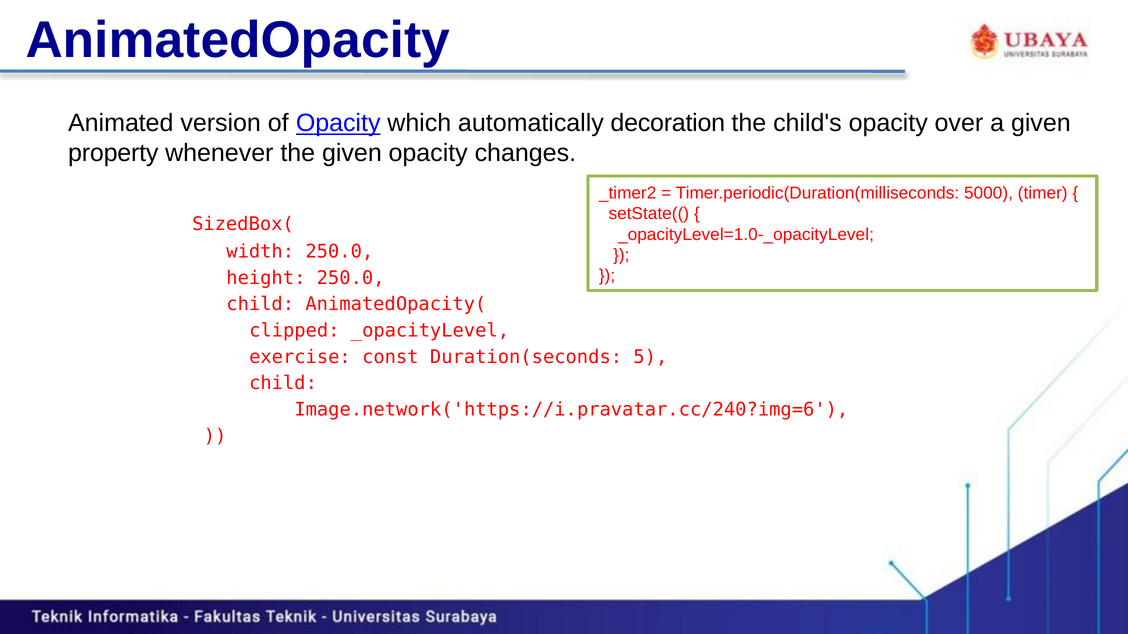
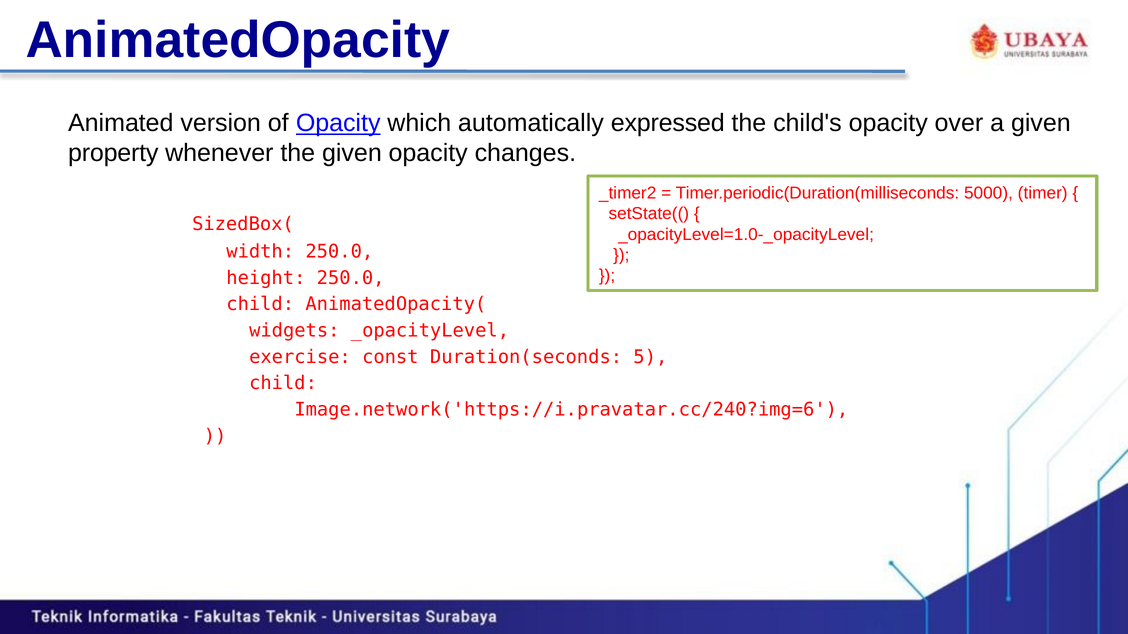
decoration: decoration -> expressed
clipped: clipped -> widgets
